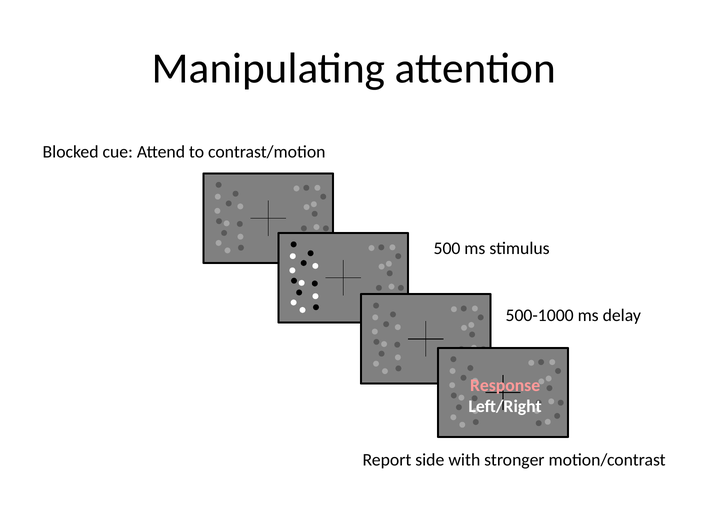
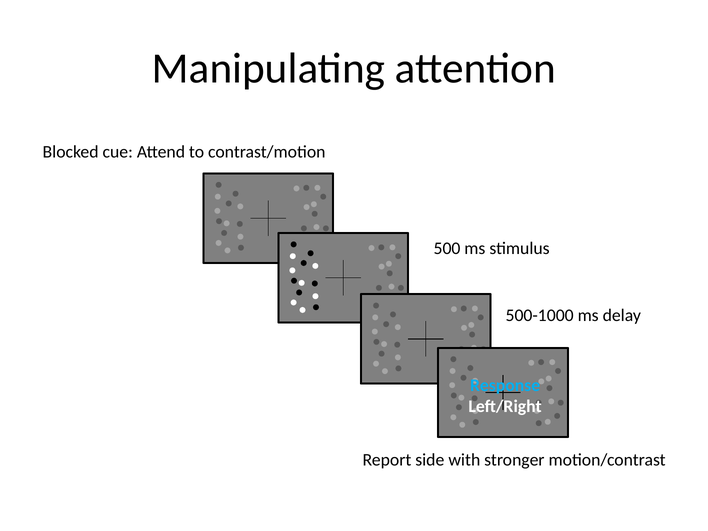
Response colour: pink -> light blue
